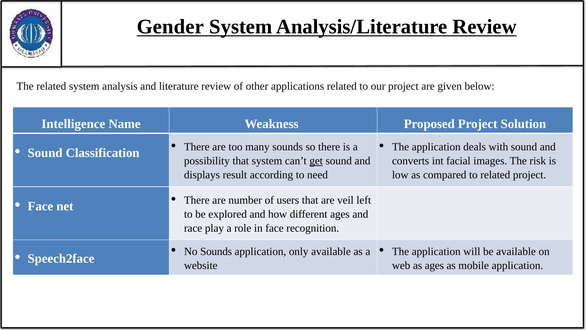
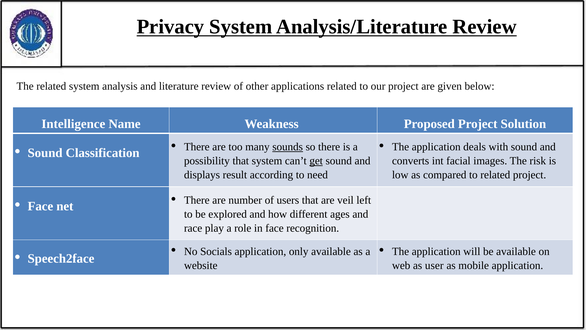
Gender: Gender -> Privacy
sounds at (288, 147) underline: none -> present
No Sounds: Sounds -> Socials
as ages: ages -> user
